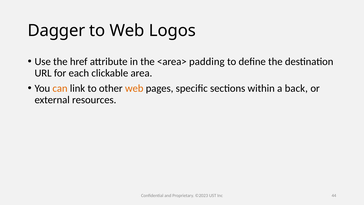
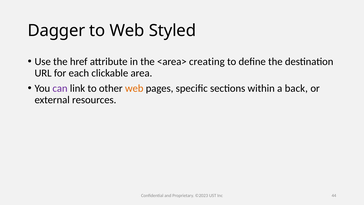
Logos: Logos -> Styled
padding: padding -> creating
can colour: orange -> purple
